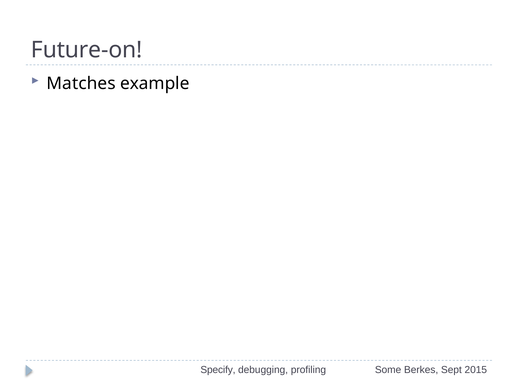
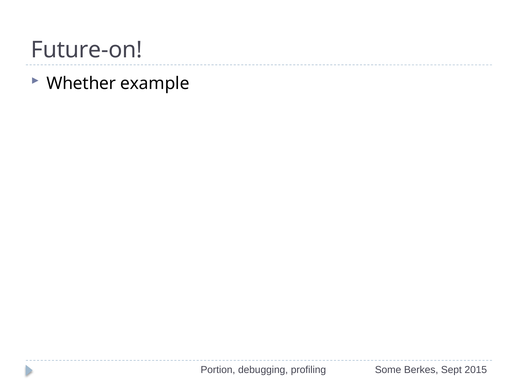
Matches: Matches -> Whether
Specify: Specify -> Portion
